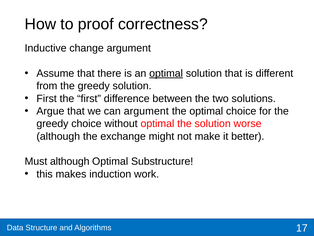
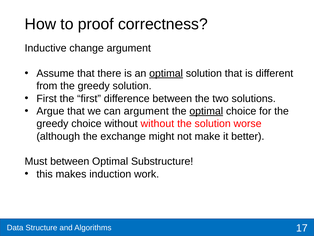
optimal at (206, 111) underline: none -> present
without optimal: optimal -> without
Must although: although -> between
